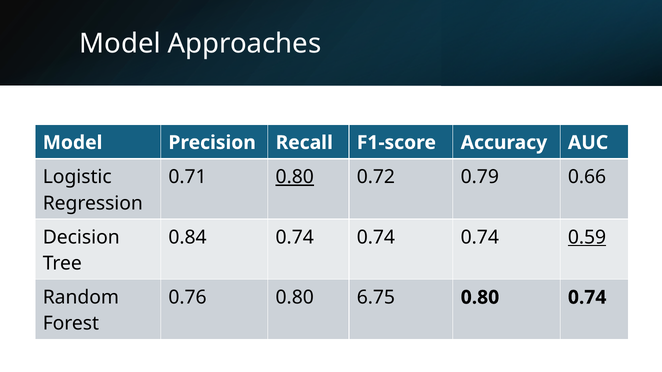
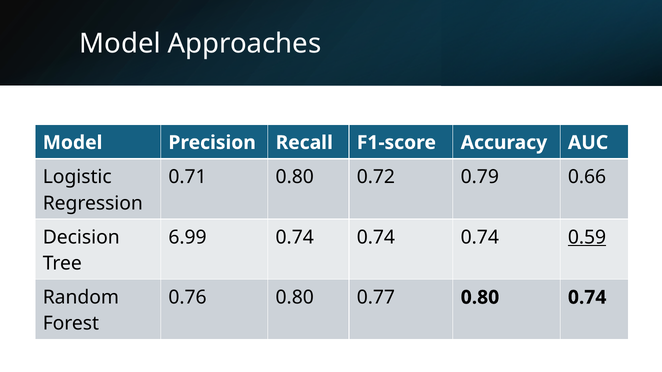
0.80 at (295, 177) underline: present -> none
0.84: 0.84 -> 6.99
6.75: 6.75 -> 0.77
